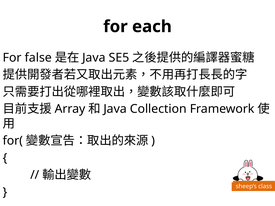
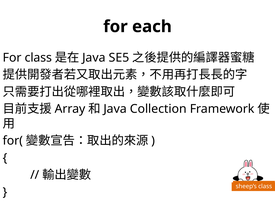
For false: false -> class
